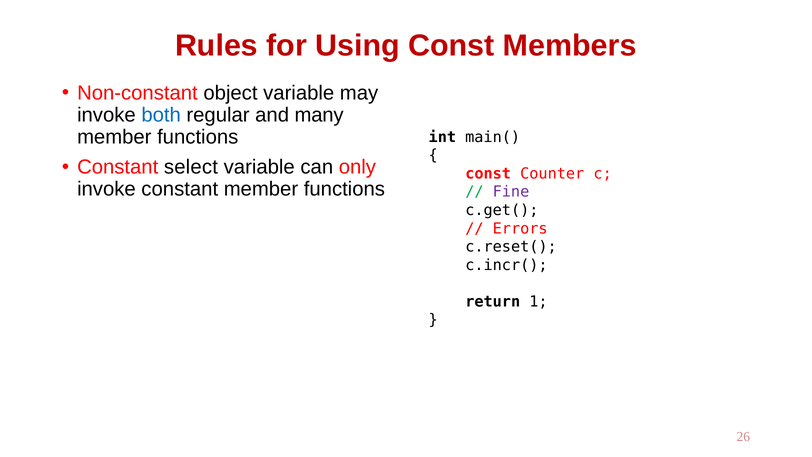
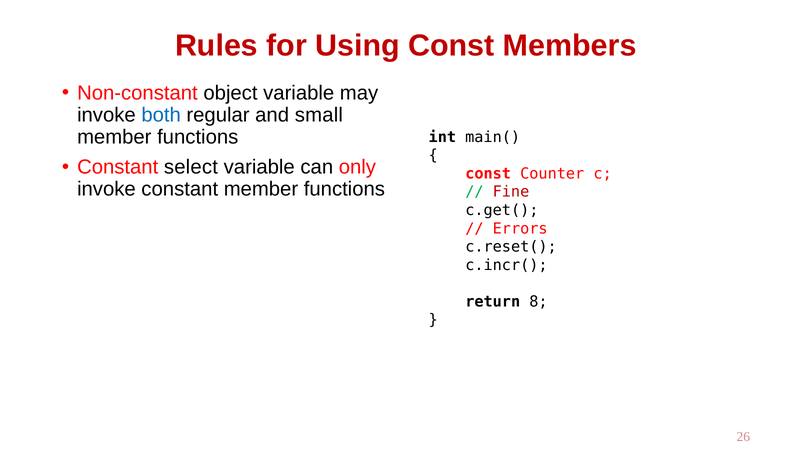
many: many -> small
Fine colour: purple -> red
1: 1 -> 8
